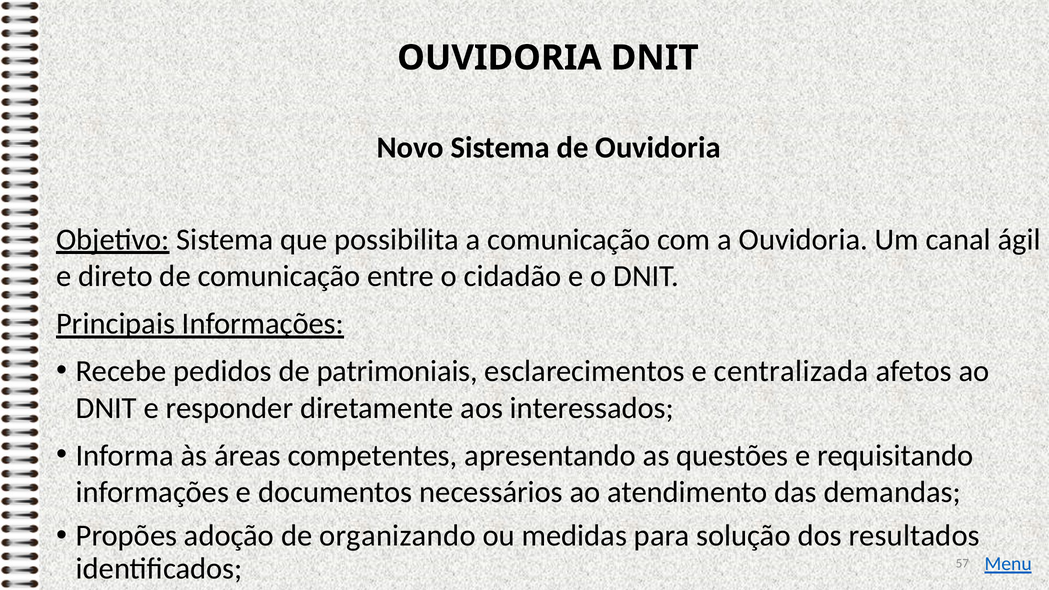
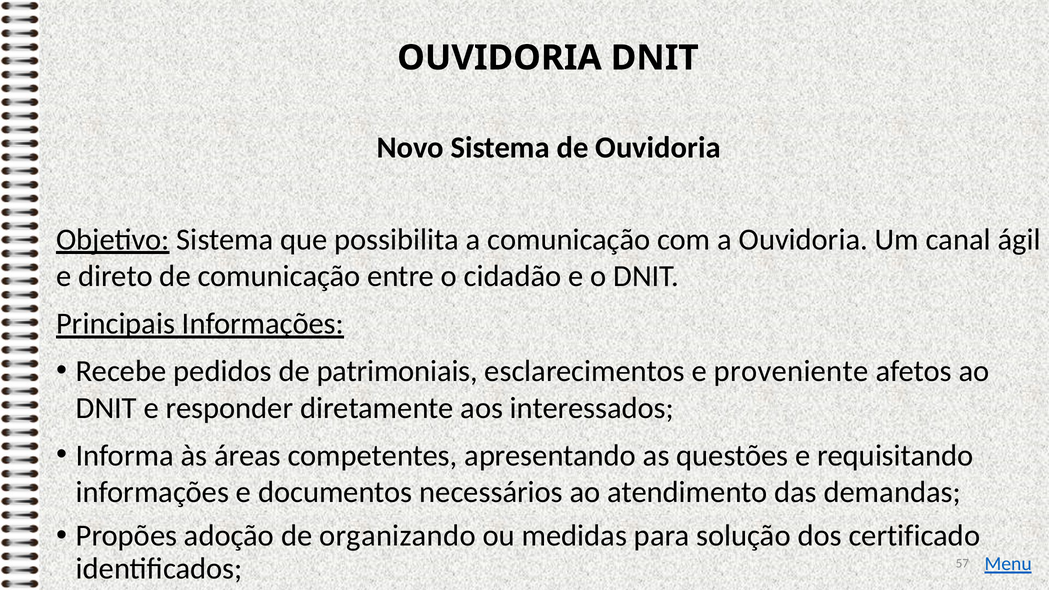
centralizada: centralizada -> proveniente
resultados: resultados -> certificado
